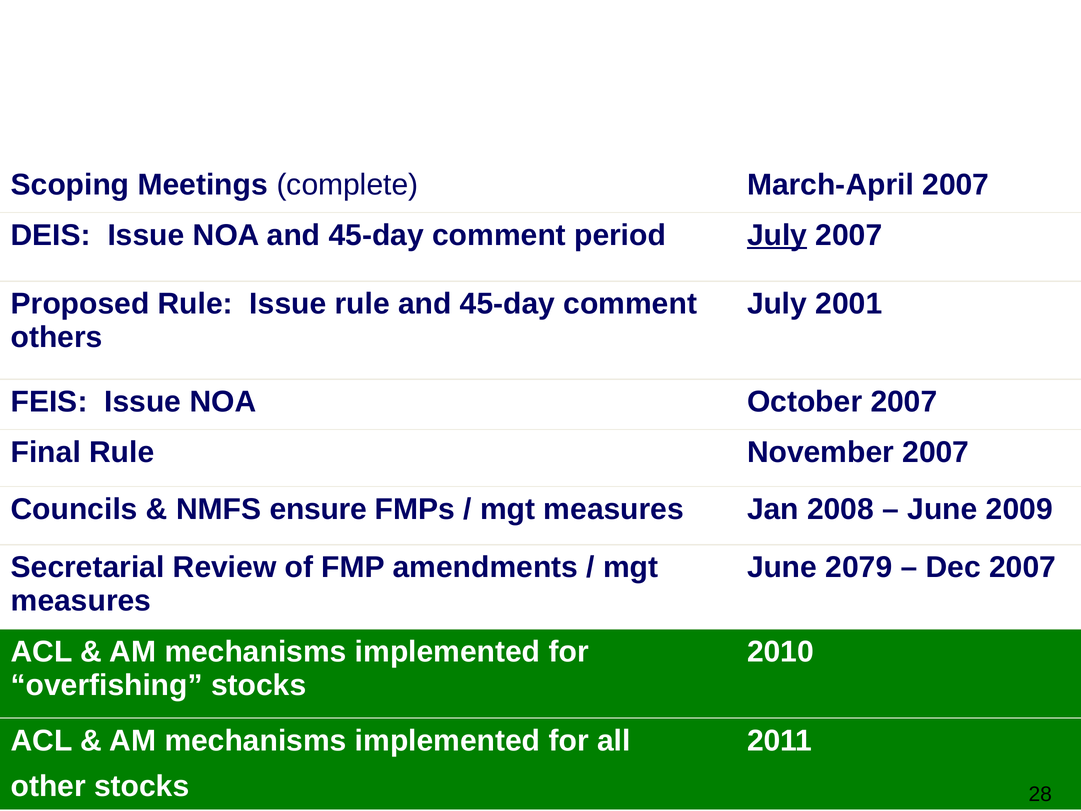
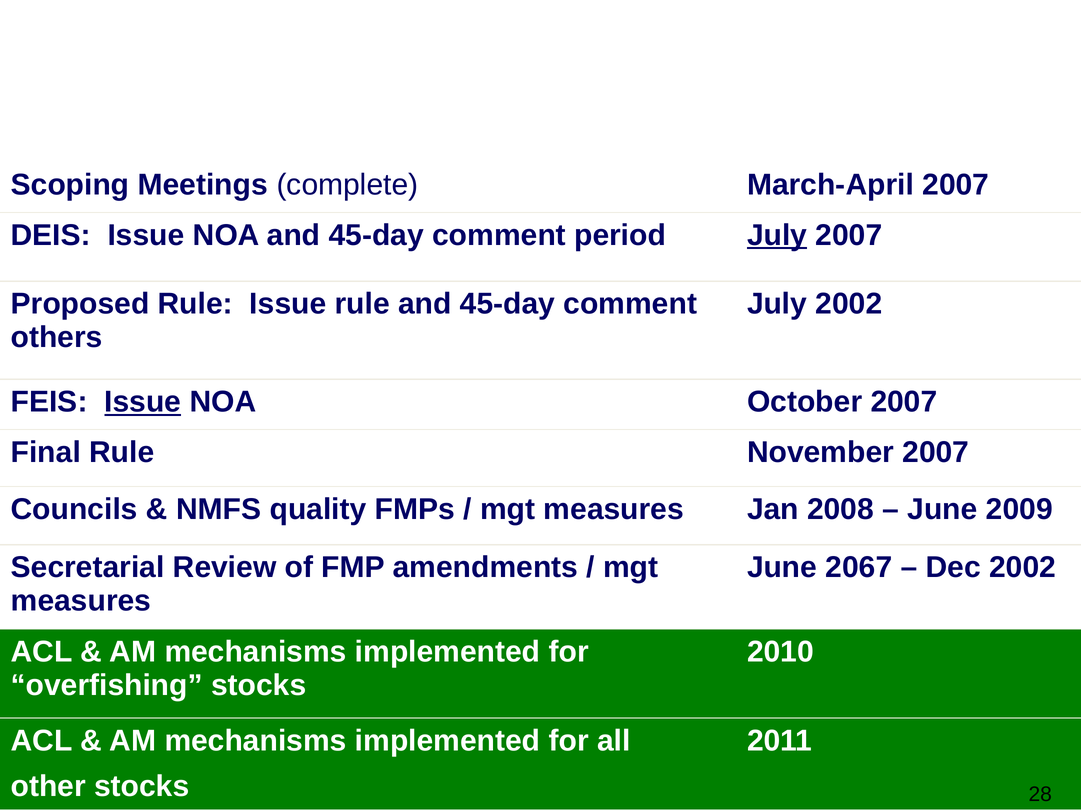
July 2001: 2001 -> 2002
Issue at (143, 402) underline: none -> present
ensure: ensure -> quality
2079: 2079 -> 2067
Dec 2007: 2007 -> 2002
